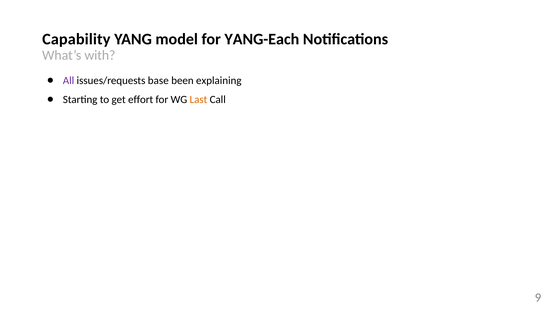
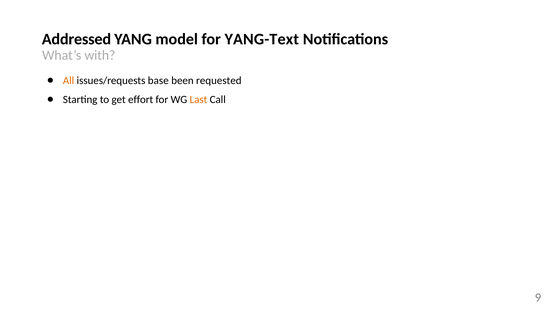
Capability: Capability -> Addressed
YANG-Each: YANG-Each -> YANG-Text
All colour: purple -> orange
explaining: explaining -> requested
